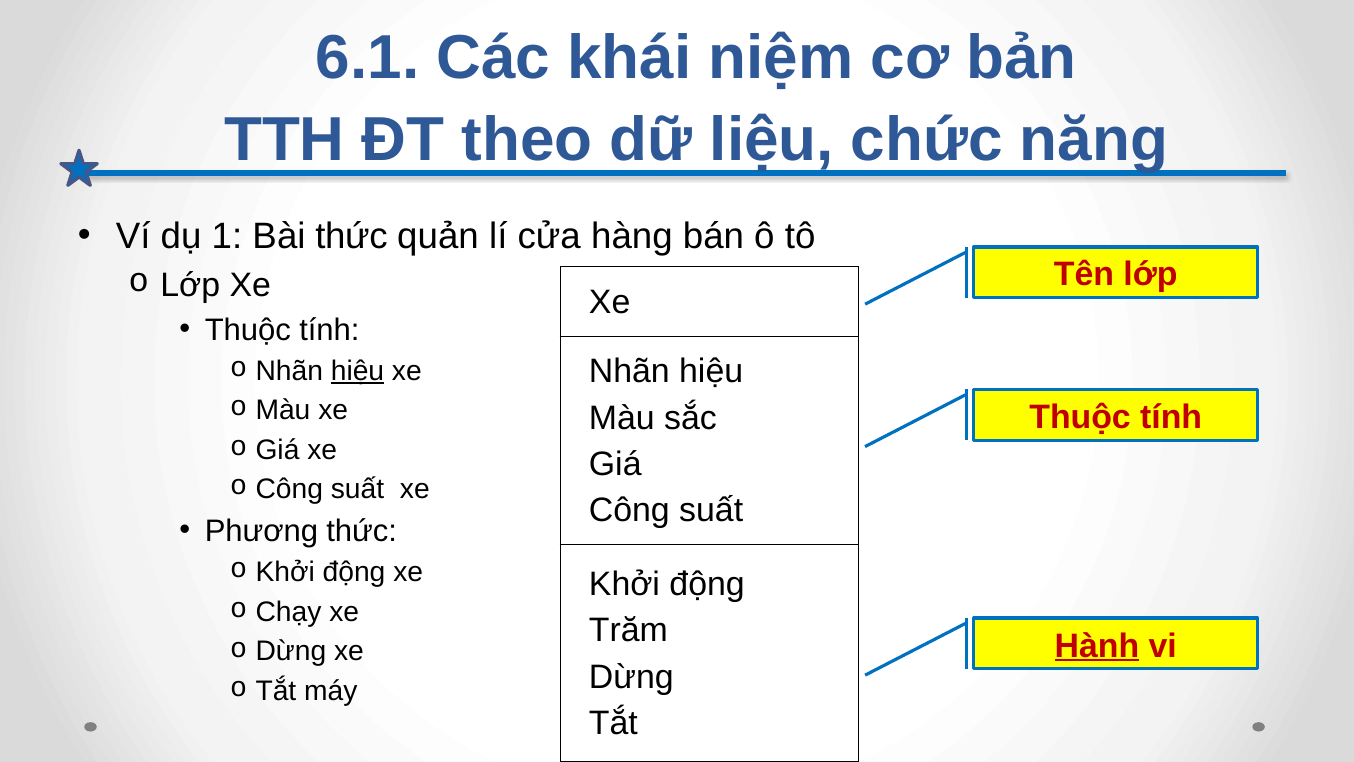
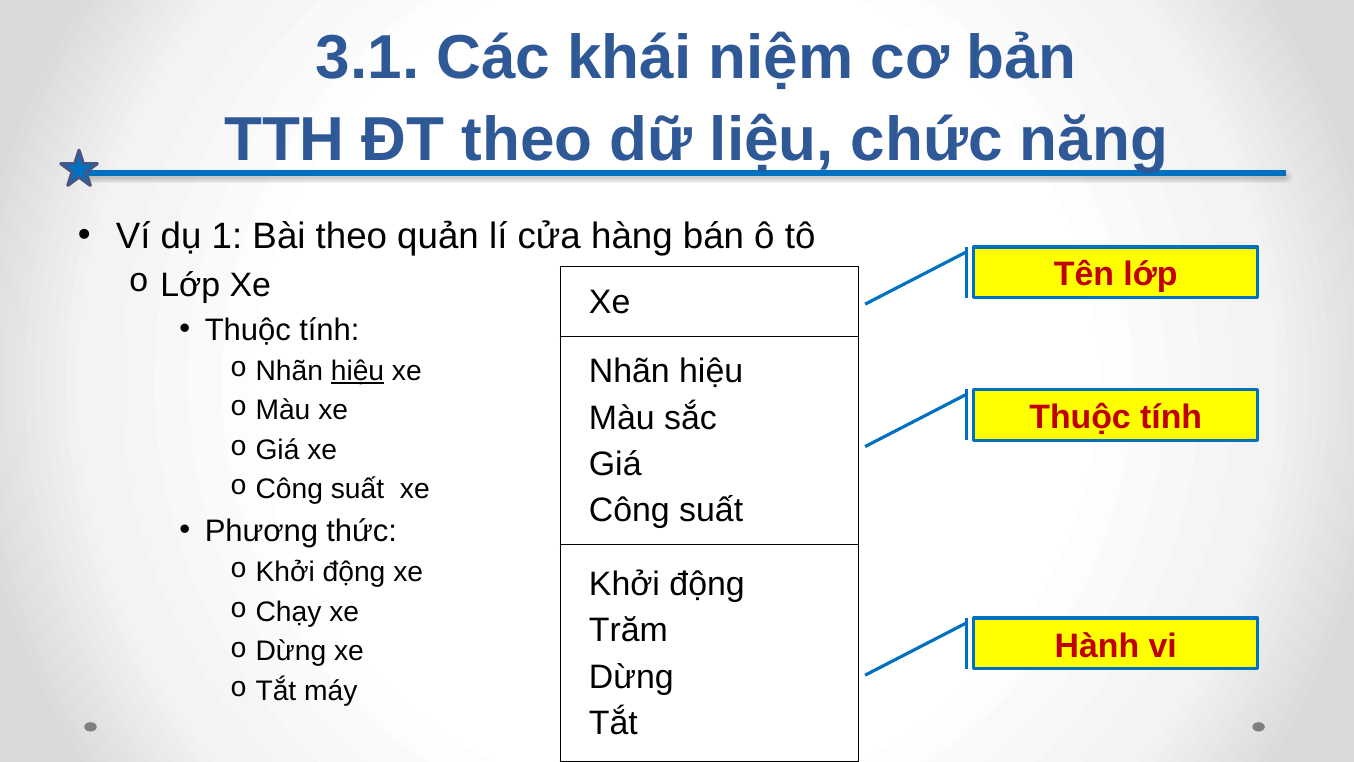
6.1: 6.1 -> 3.1
Bài thức: thức -> theo
Hành underline: present -> none
